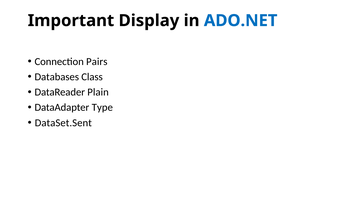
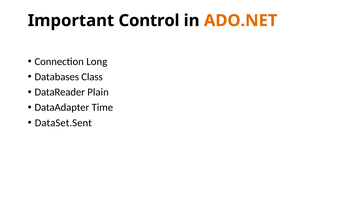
Display: Display -> Control
ADO.NET colour: blue -> orange
Pairs: Pairs -> Long
Type: Type -> Time
